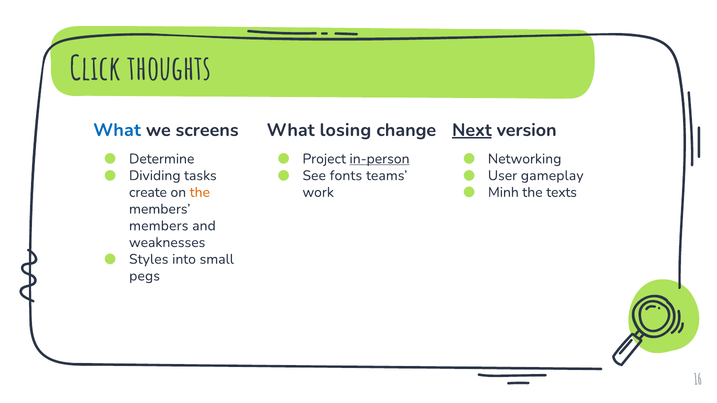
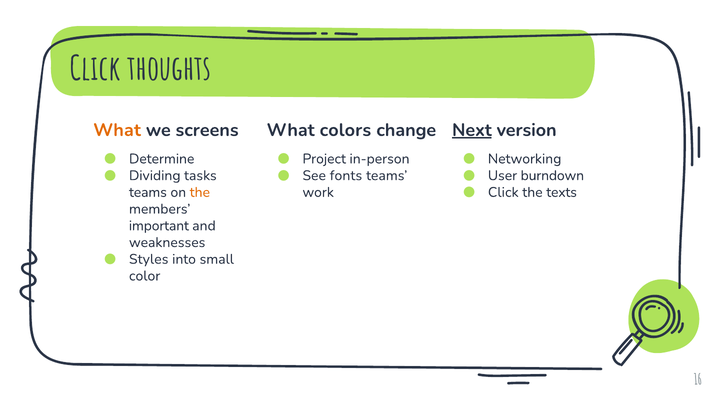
What at (117, 130) colour: blue -> orange
losing: losing -> colors
in-person underline: present -> none
gameplay: gameplay -> burndown
Minh at (503, 192): Minh -> Click
create at (148, 192): create -> teams
members at (159, 226): members -> important
pegs: pegs -> color
